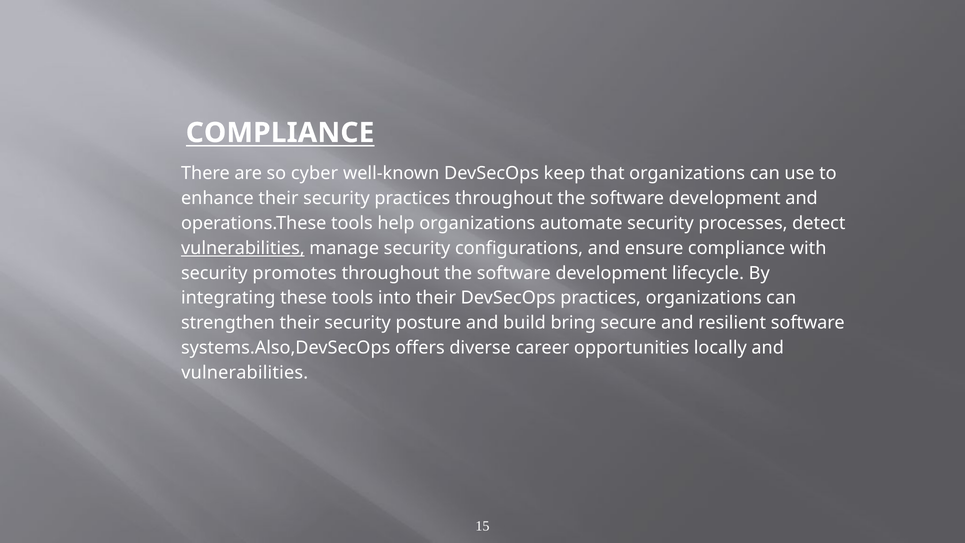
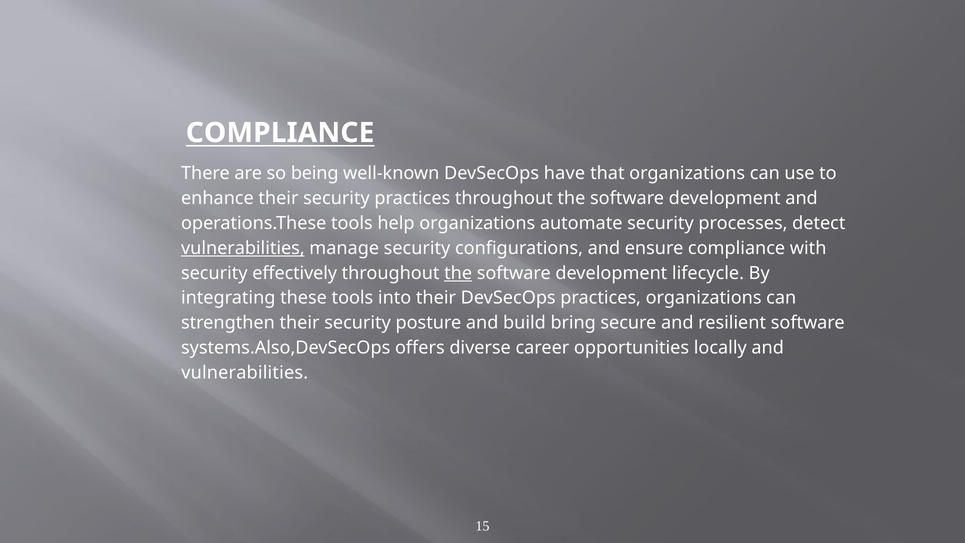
cyber: cyber -> being
keep: keep -> have
promotes: promotes -> effectively
the at (458, 273) underline: none -> present
